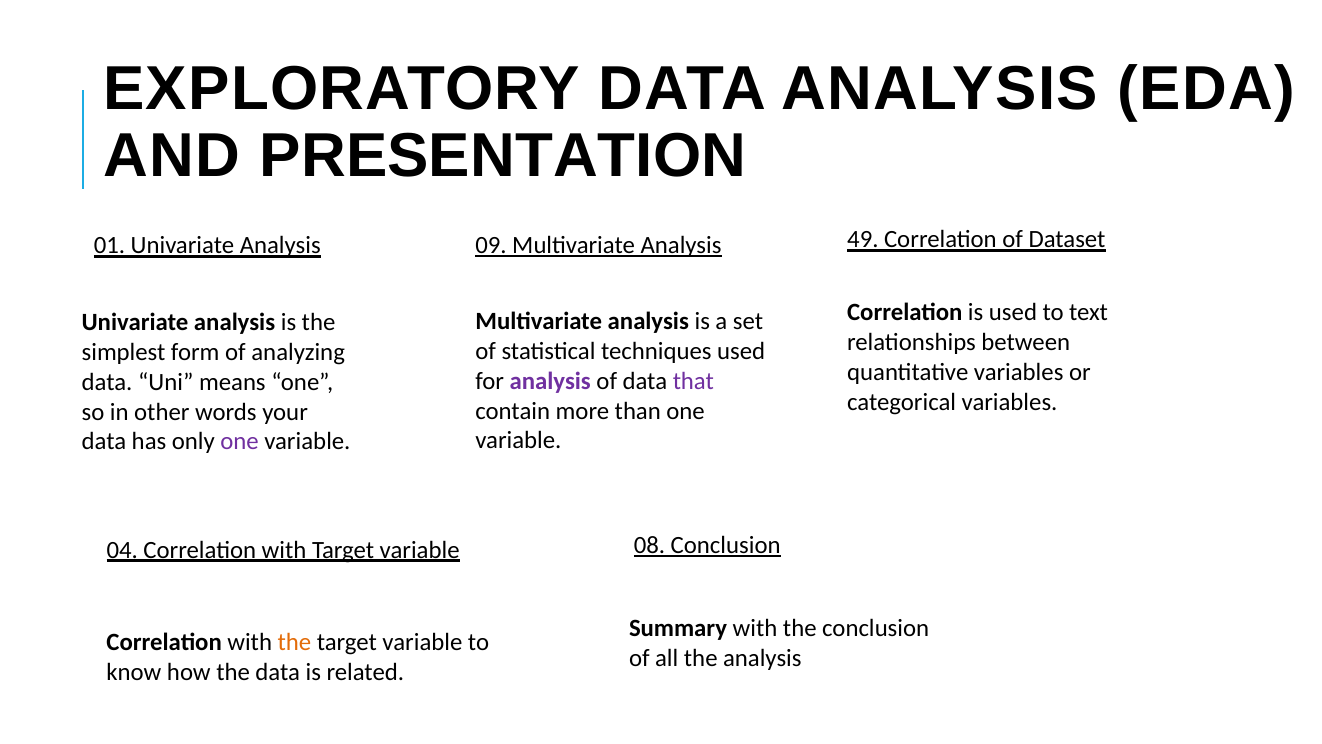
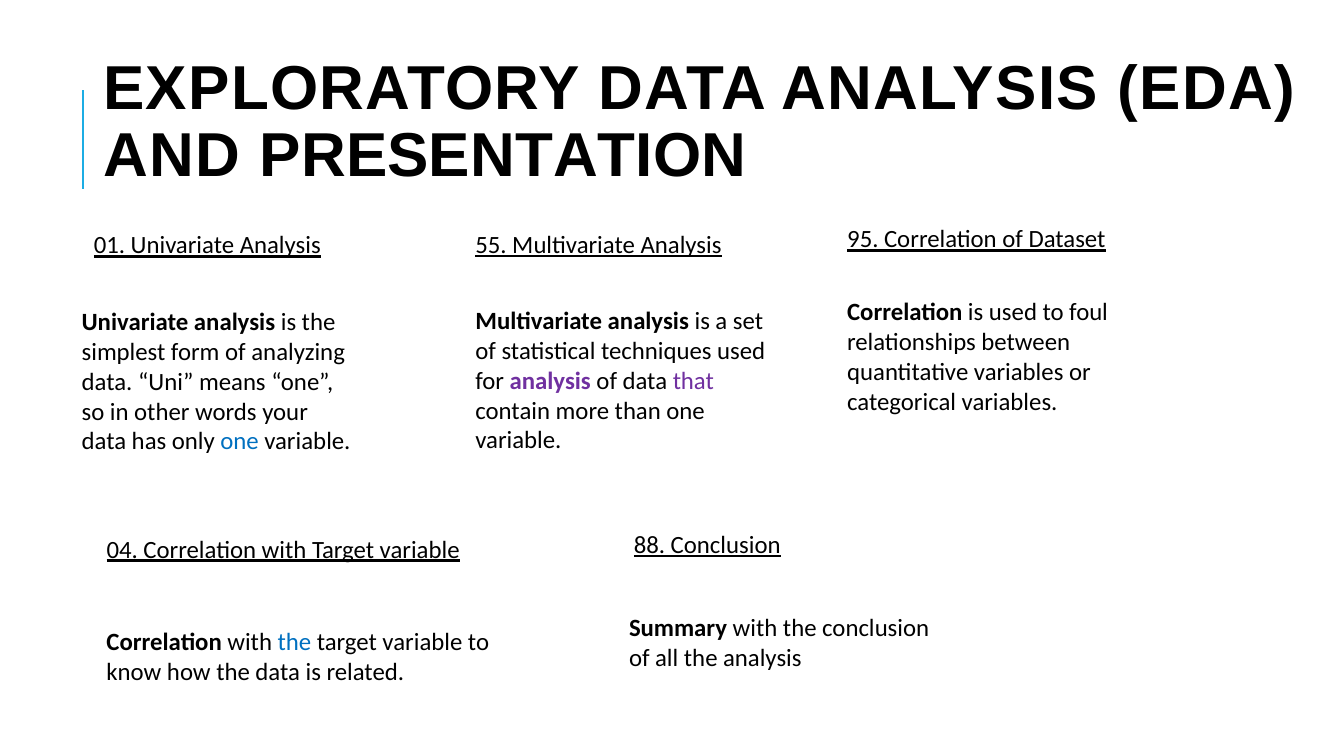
09: 09 -> 55
49: 49 -> 95
text: text -> foul
one at (240, 441) colour: purple -> blue
08: 08 -> 88
the at (294, 642) colour: orange -> blue
